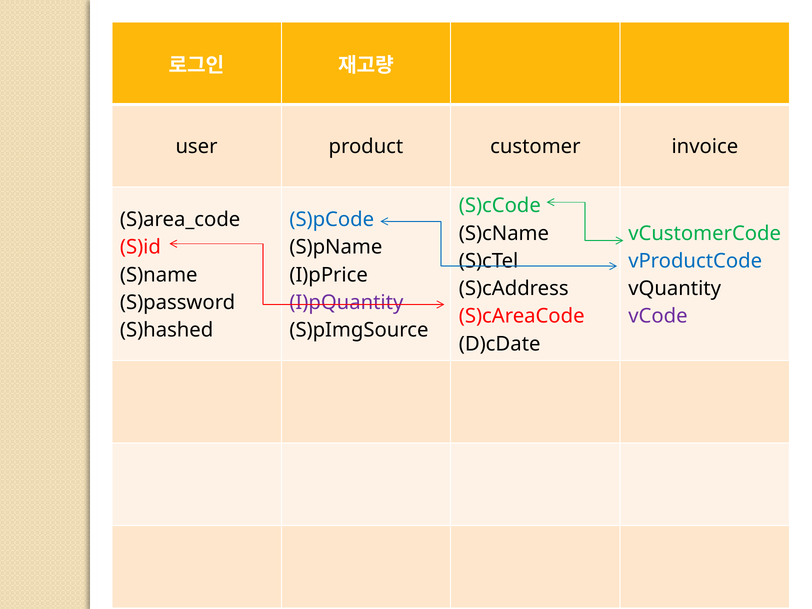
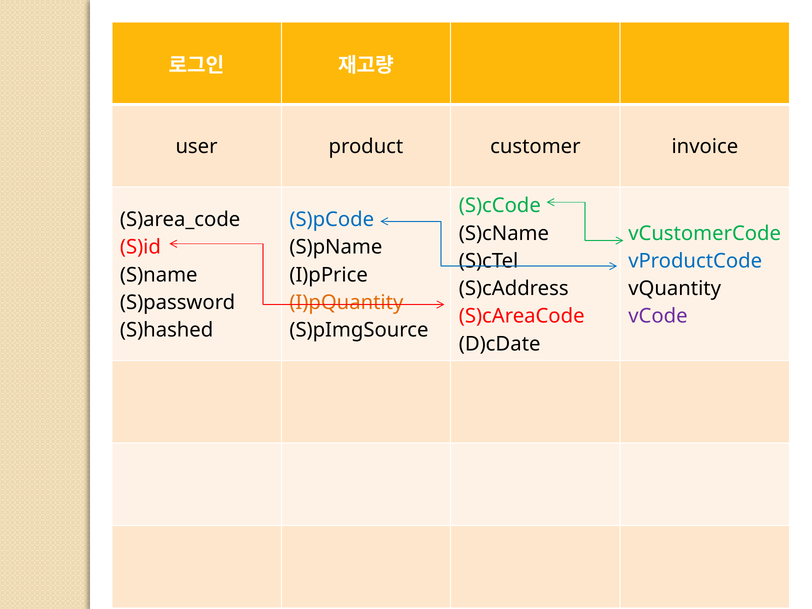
I)pQuantity colour: purple -> orange
